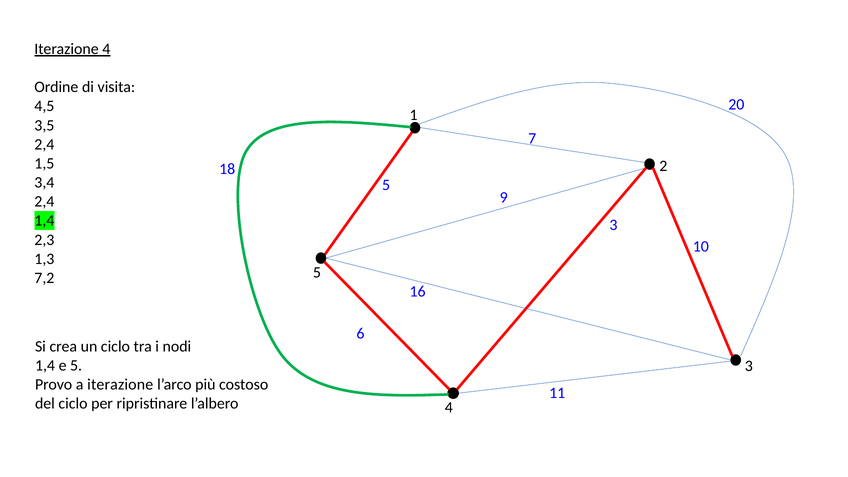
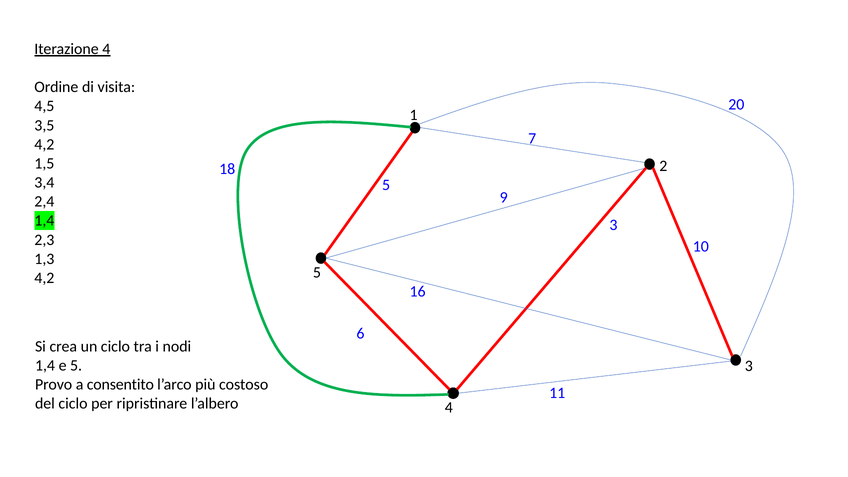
2,4 at (44, 144): 2,4 -> 4,2
7,2 at (44, 278): 7,2 -> 4,2
a iterazione: iterazione -> consentito
